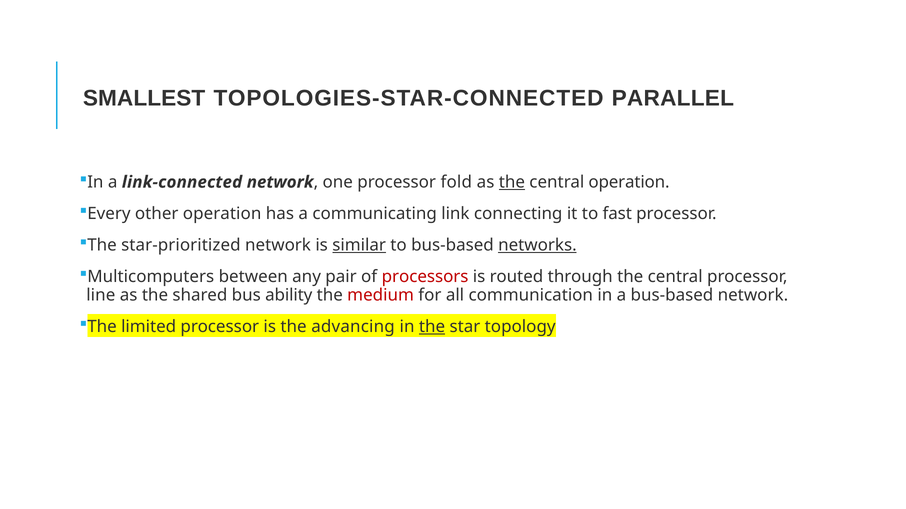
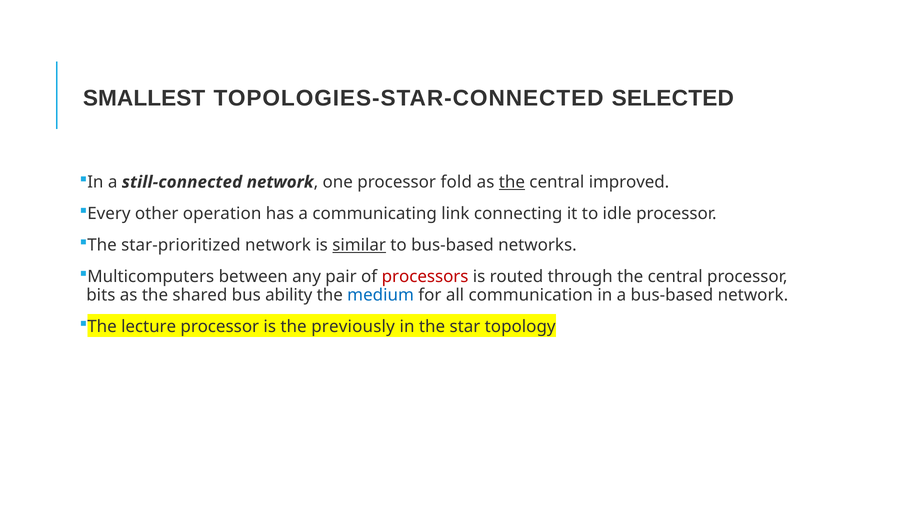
PARALLEL: PARALLEL -> SELECTED
link-connected: link-connected -> still-connected
central operation: operation -> improved
fast: fast -> idle
networks underline: present -> none
line: line -> bits
medium colour: red -> blue
limited: limited -> lecture
advancing: advancing -> previously
the at (432, 327) underline: present -> none
